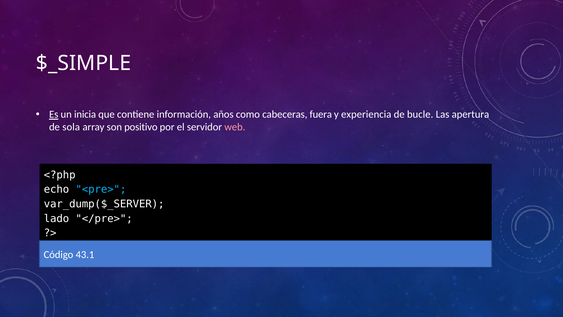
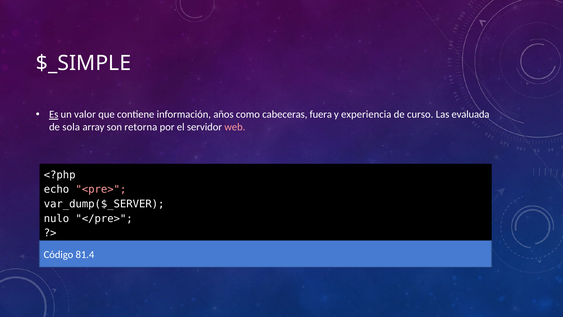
inicia: inicia -> valor
bucle: bucle -> curso
apertura: apertura -> evaluada
positivo: positivo -> retorna
<pre> colour: light blue -> pink
lado: lado -> nulo
43.1: 43.1 -> 81.4
